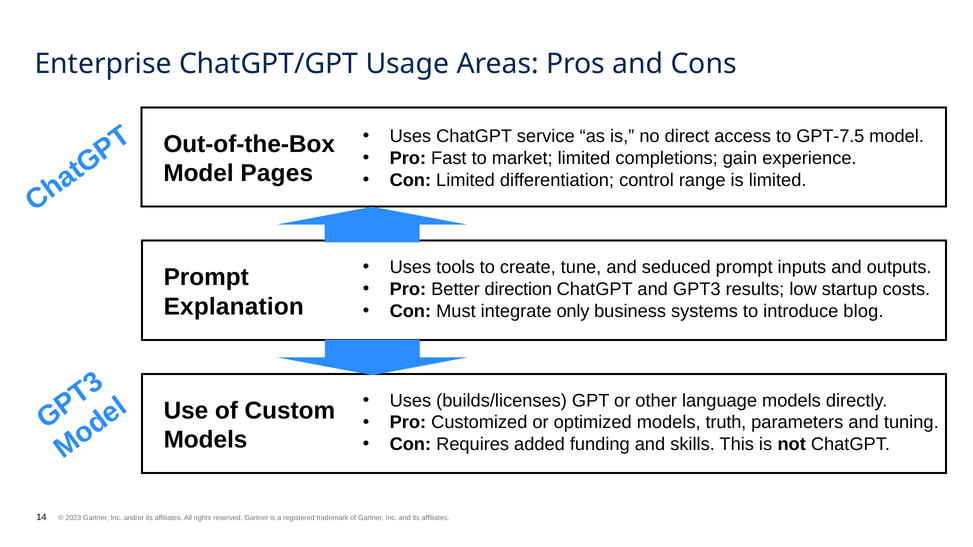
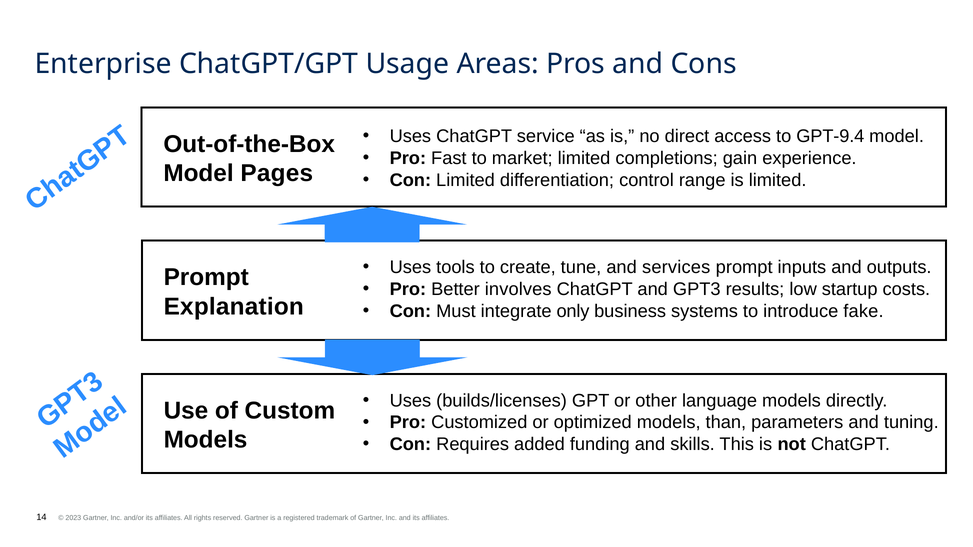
GPT-7.5: GPT-7.5 -> GPT-9.4
seduced: seduced -> services
direction: direction -> involves
blog: blog -> fake
truth: truth -> than
